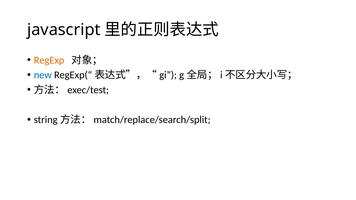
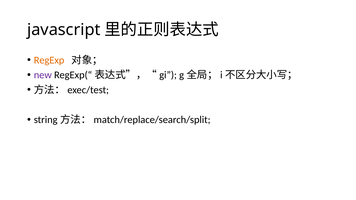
new colour: blue -> purple
